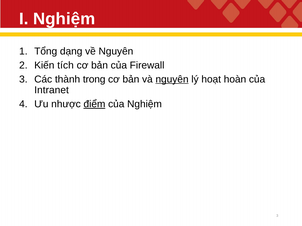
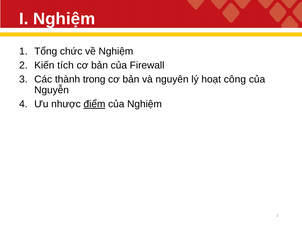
dạng: dạng -> chức
về Nguyên: Nguyên -> Nghiệm
nguyên at (172, 79) underline: present -> none
hoàn: hoàn -> công
Intranet: Intranet -> Nguyễn
